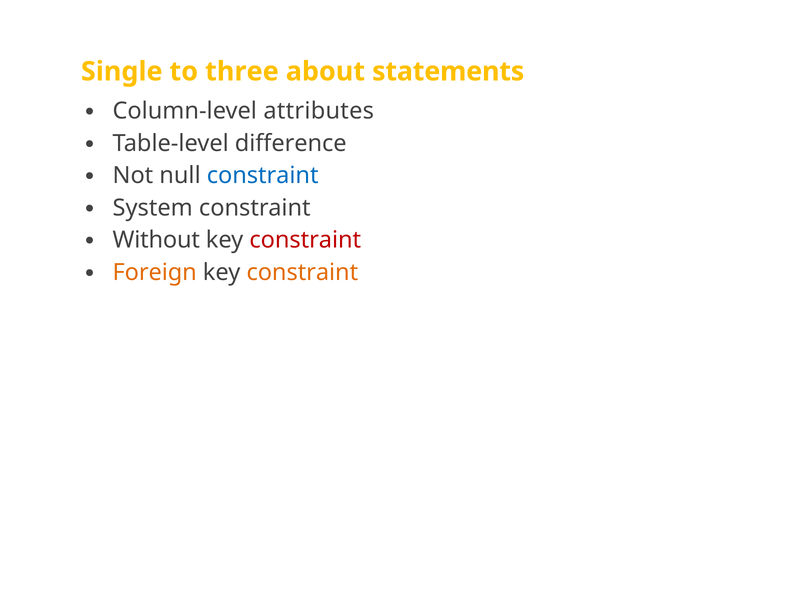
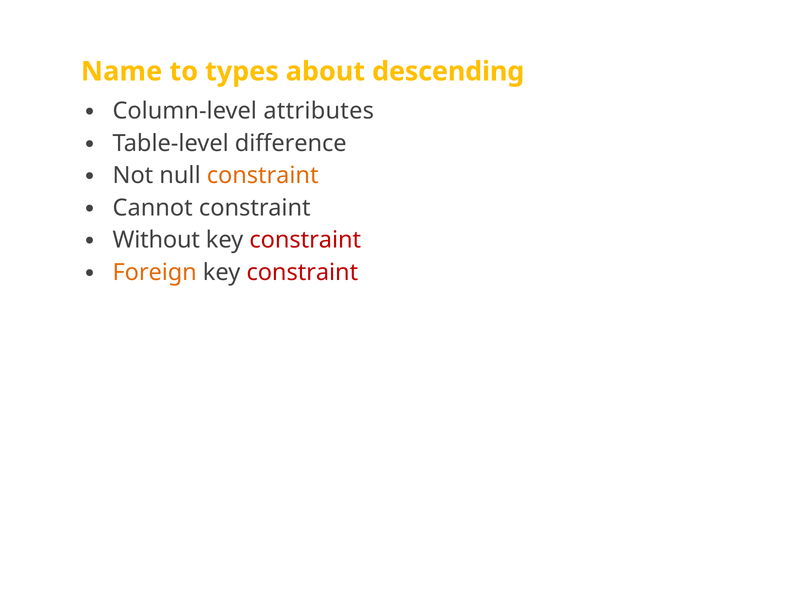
Single: Single -> Name
three: three -> types
statements: statements -> descending
constraint at (263, 175) colour: blue -> orange
System: System -> Cannot
constraint at (302, 272) colour: orange -> red
